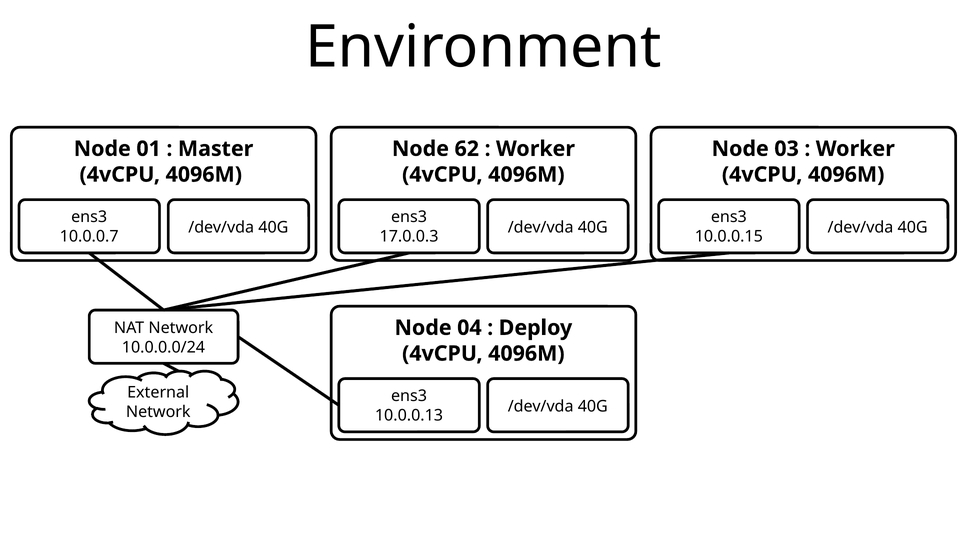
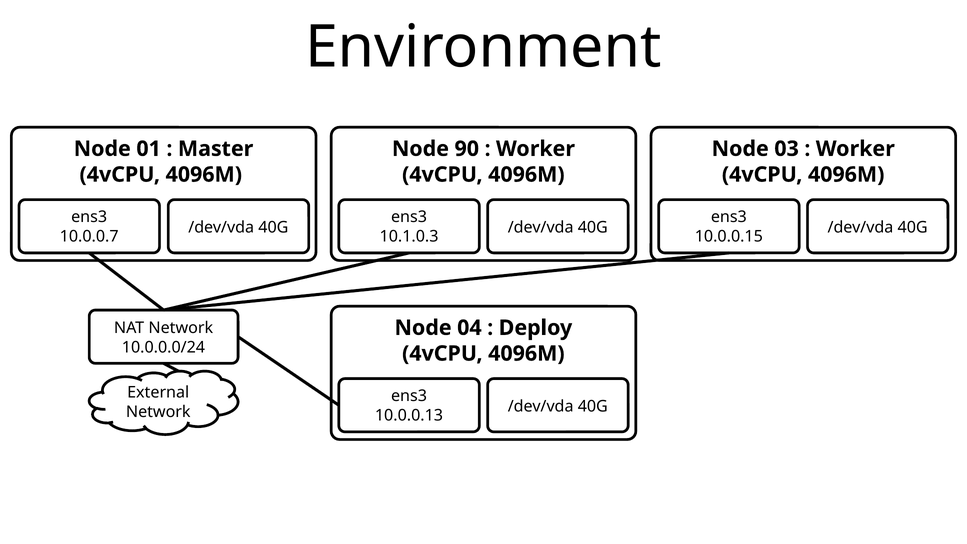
62: 62 -> 90
17.0.0.3: 17.0.0.3 -> 10.1.0.3
